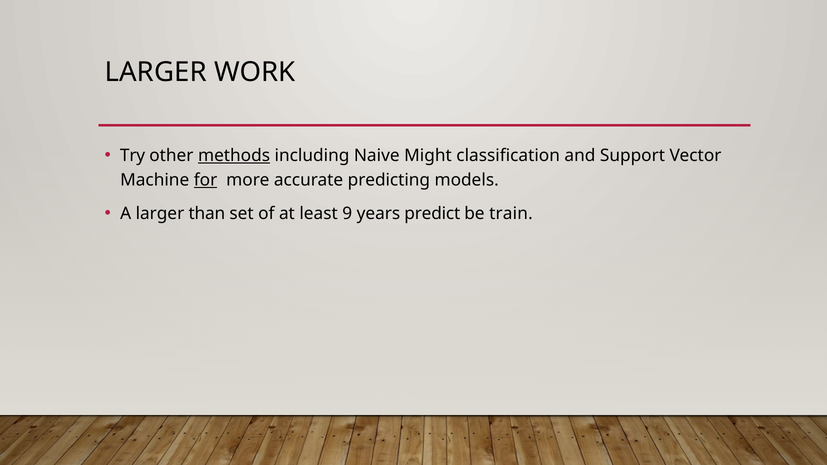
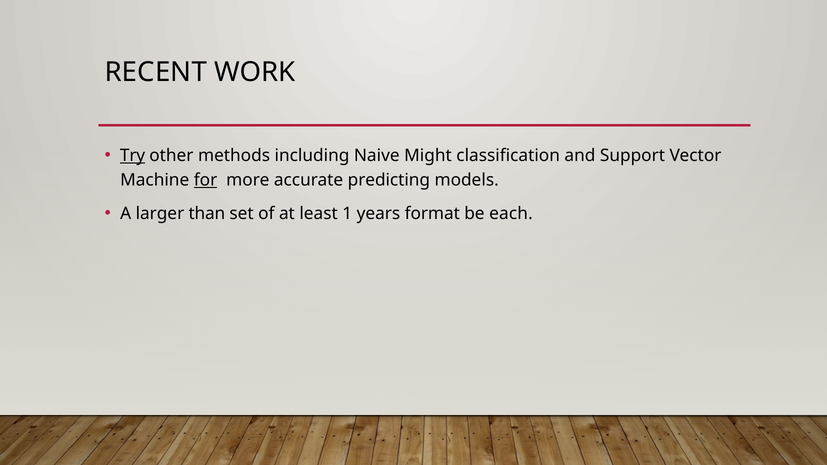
LARGER at (156, 72): LARGER -> RECENT
Try underline: none -> present
methods underline: present -> none
9: 9 -> 1
predict: predict -> format
train: train -> each
